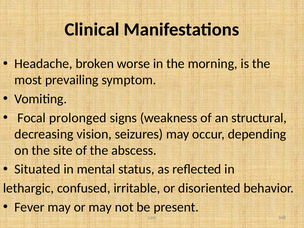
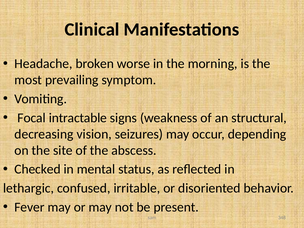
prolonged: prolonged -> intractable
Situated: Situated -> Checked
